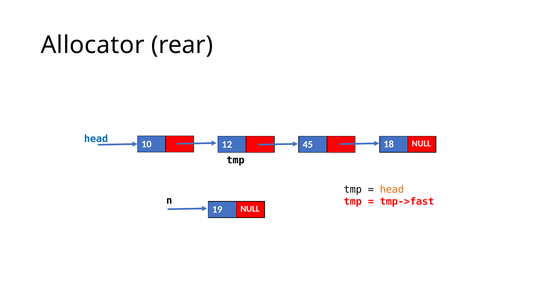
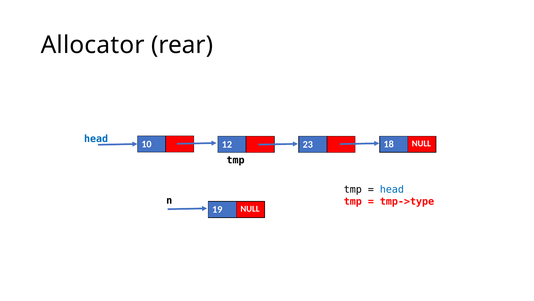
45: 45 -> 23
head at (392, 189) colour: orange -> blue
tmp->fast: tmp->fast -> tmp->type
